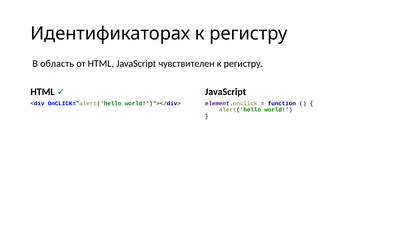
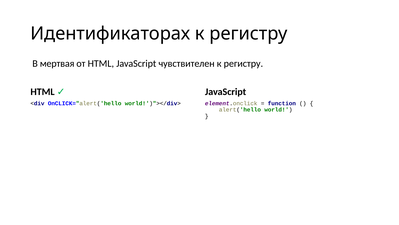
область: область -> мертвая
